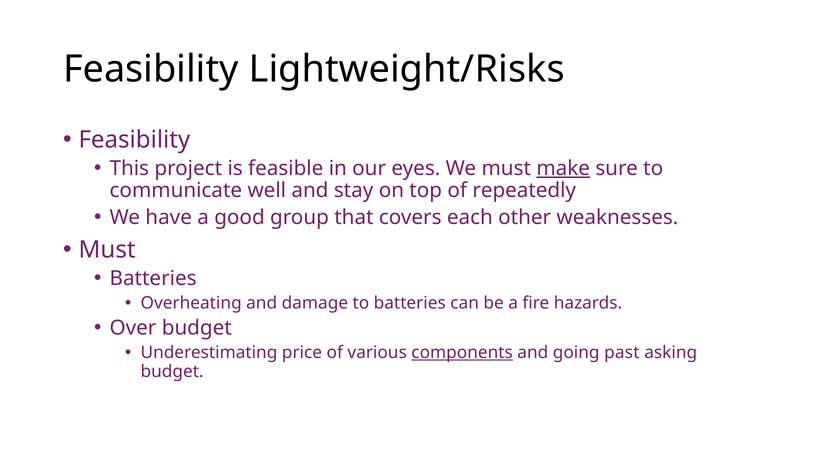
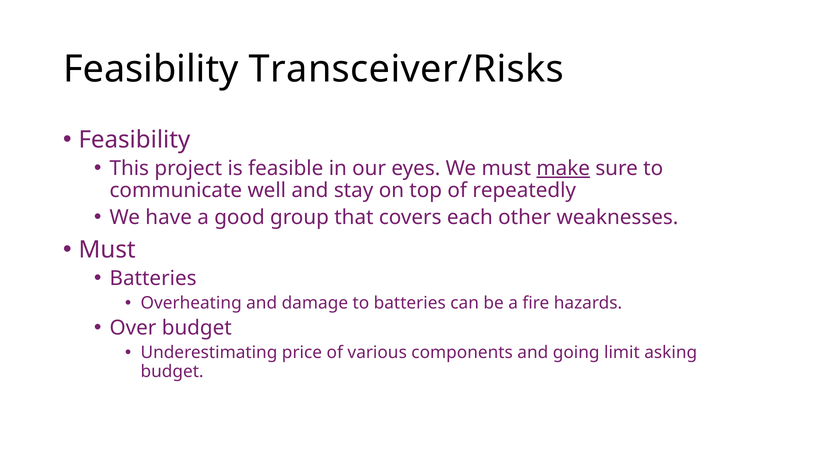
Lightweight/Risks: Lightweight/Risks -> Transceiver/Risks
components underline: present -> none
past: past -> limit
